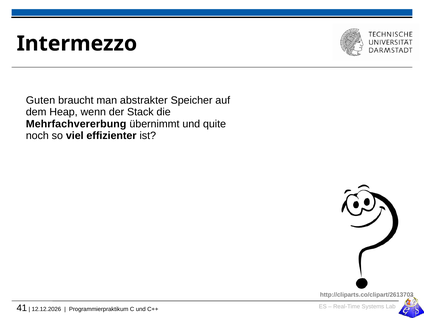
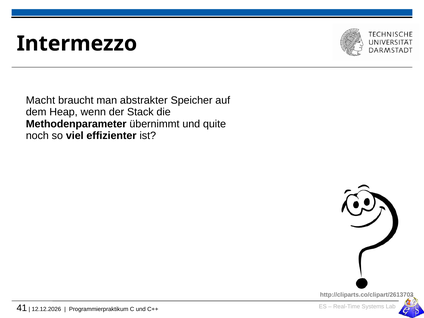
Guten: Guten -> Macht
Mehrfachvererbung: Mehrfachvererbung -> Methodenparameter
